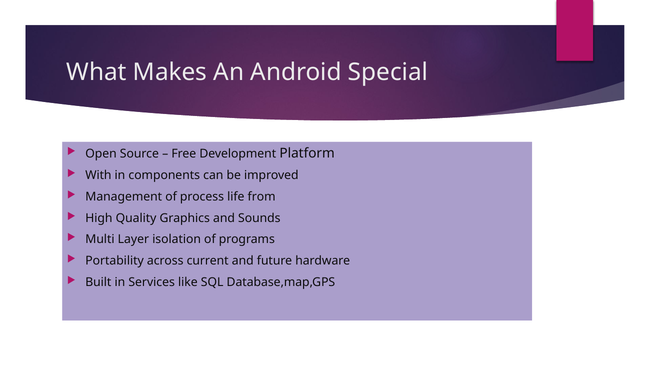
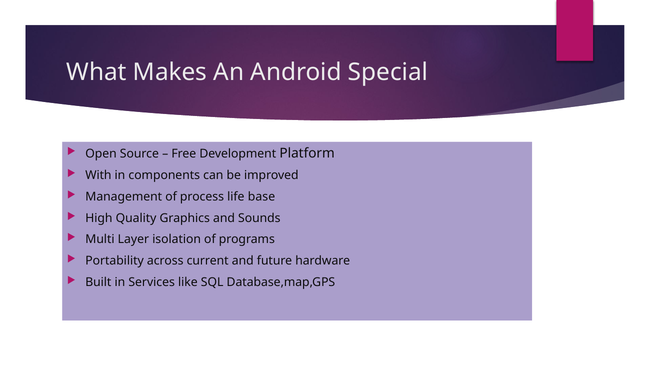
from: from -> base
